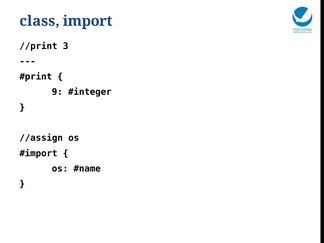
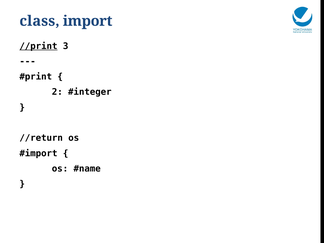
//print underline: none -> present
9: 9 -> 2
//assign: //assign -> //return
